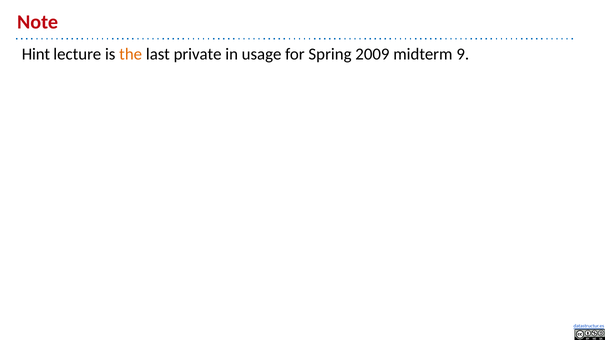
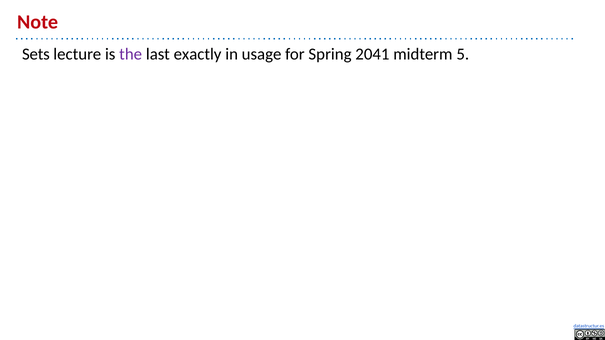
Hint: Hint -> Sets
the colour: orange -> purple
private: private -> exactly
2009: 2009 -> 2041
9: 9 -> 5
